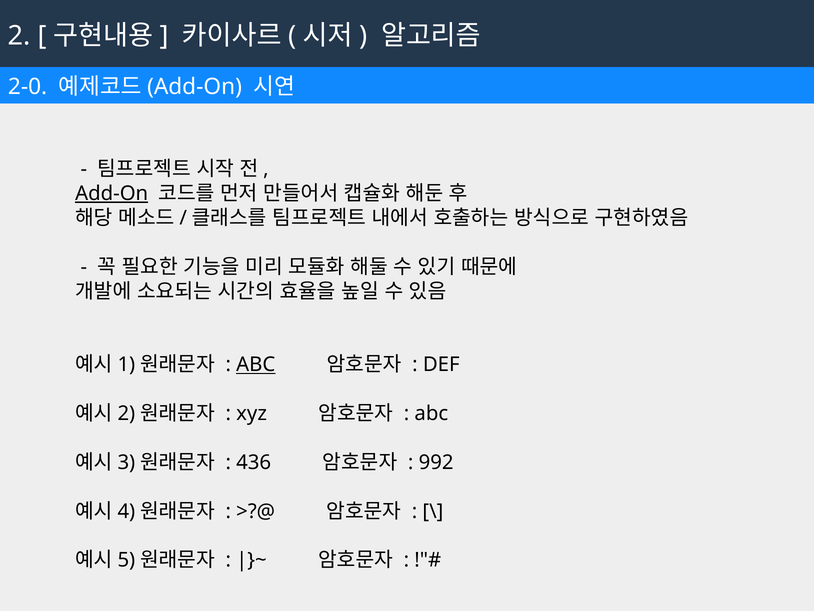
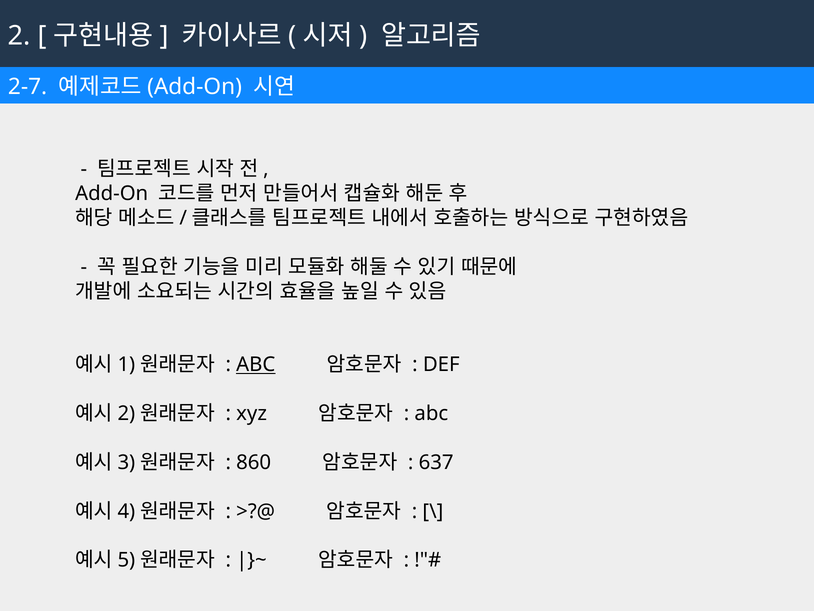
2-0: 2-0 -> 2-7
Add-On at (112, 193) underline: present -> none
436: 436 -> 860
992: 992 -> 637
